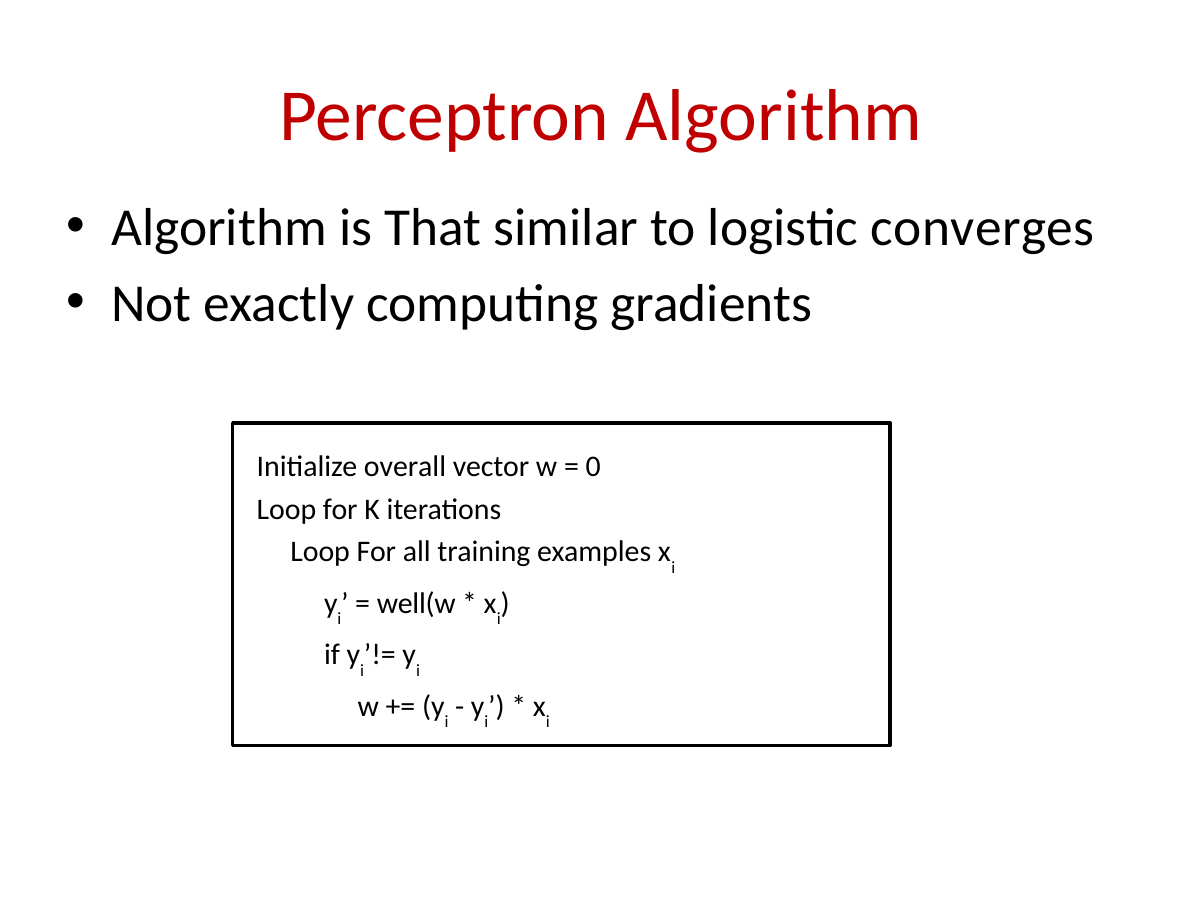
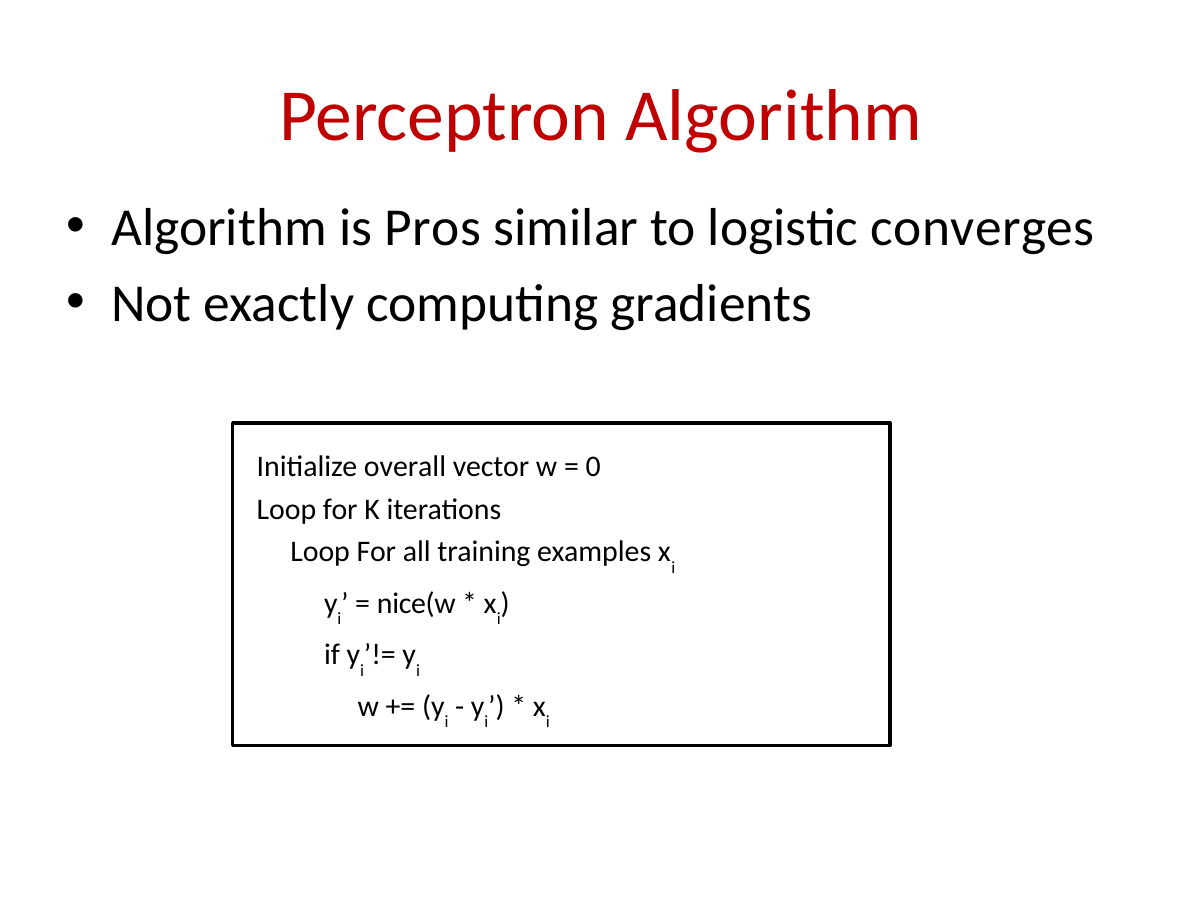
That: That -> Pros
well(w: well(w -> nice(w
